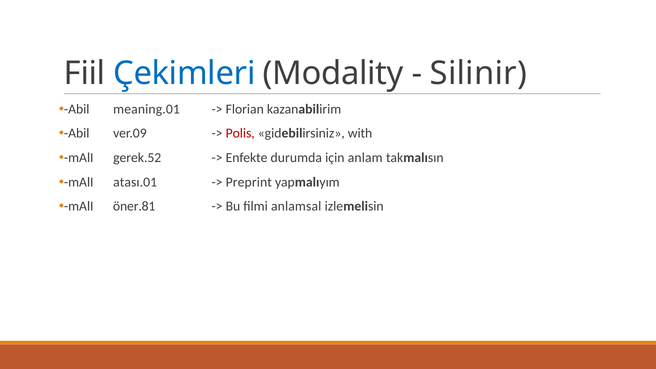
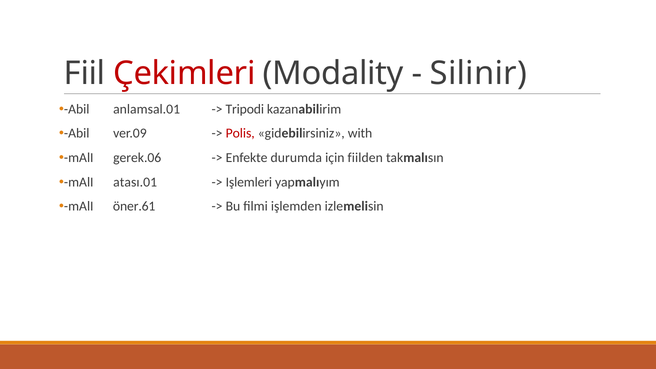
Çekimleri colour: blue -> red
meaning.01: meaning.01 -> anlamsal.01
Florian: Florian -> Tripodi
gerek.52: gerek.52 -> gerek.06
anlam: anlam -> fiilden
Preprint: Preprint -> Işlemleri
öner.81: öner.81 -> öner.61
anlamsal: anlamsal -> işlemden
